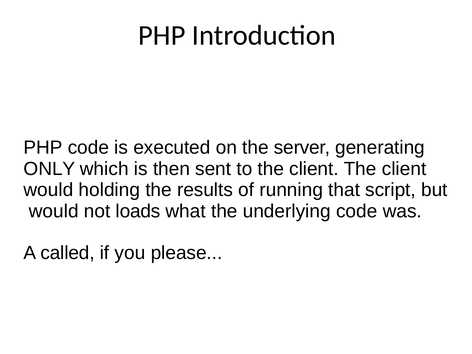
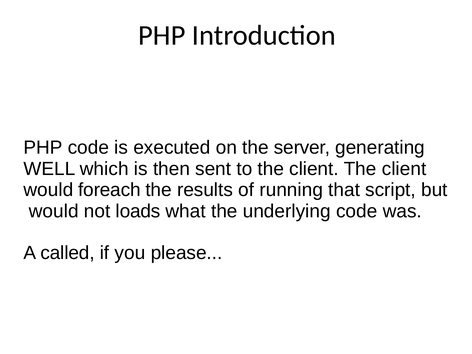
ONLY: ONLY -> WELL
holding: holding -> foreach
